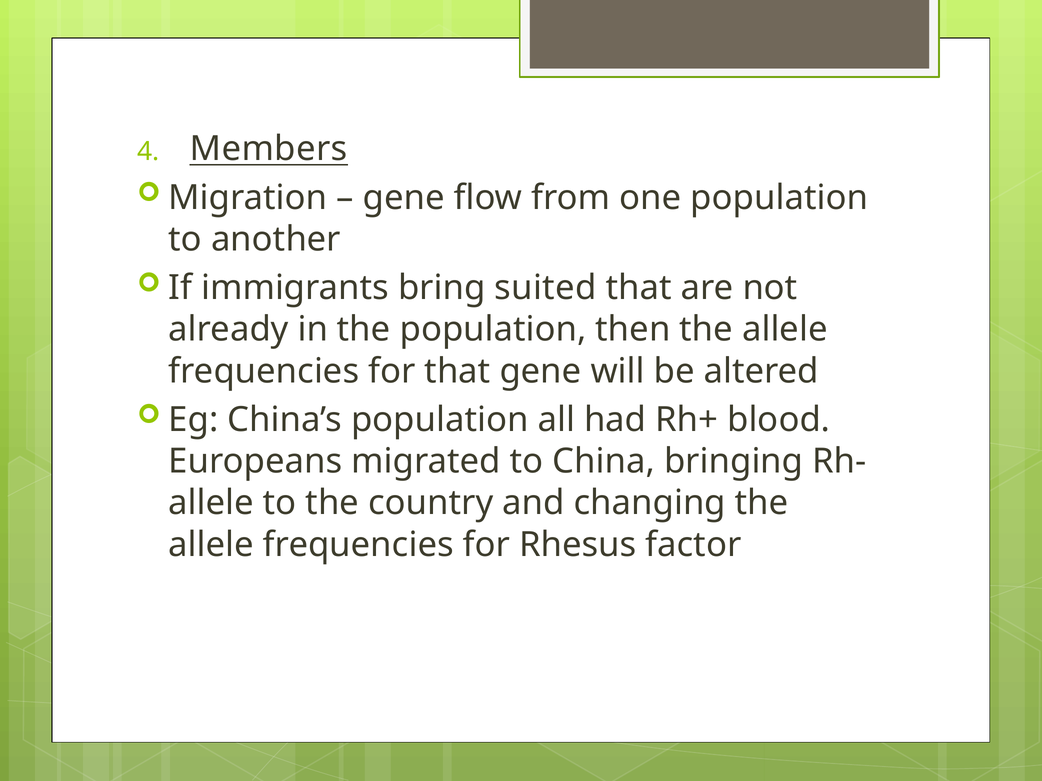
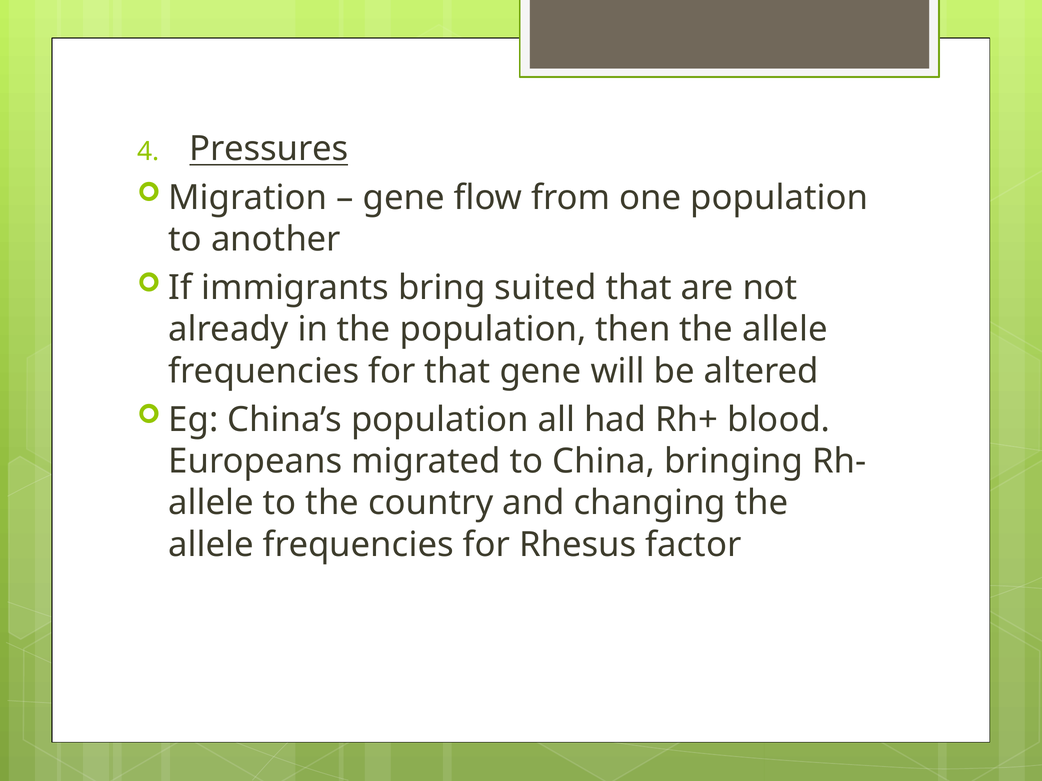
Members: Members -> Pressures
